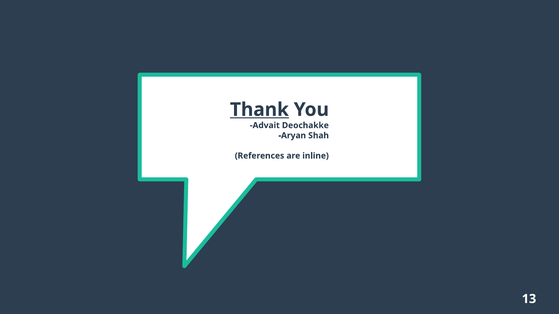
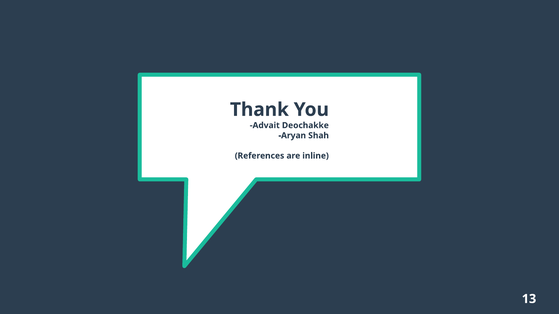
Thank underline: present -> none
